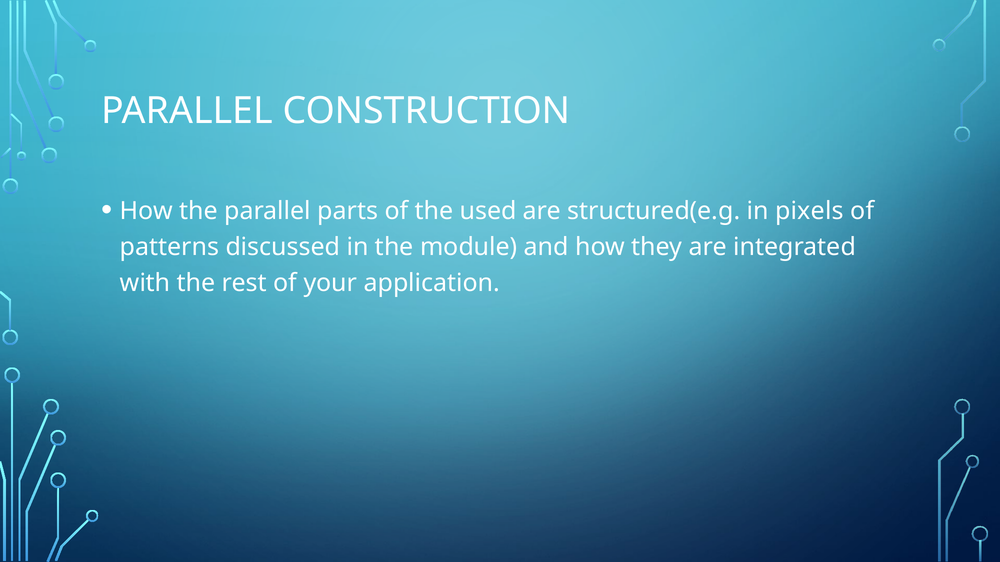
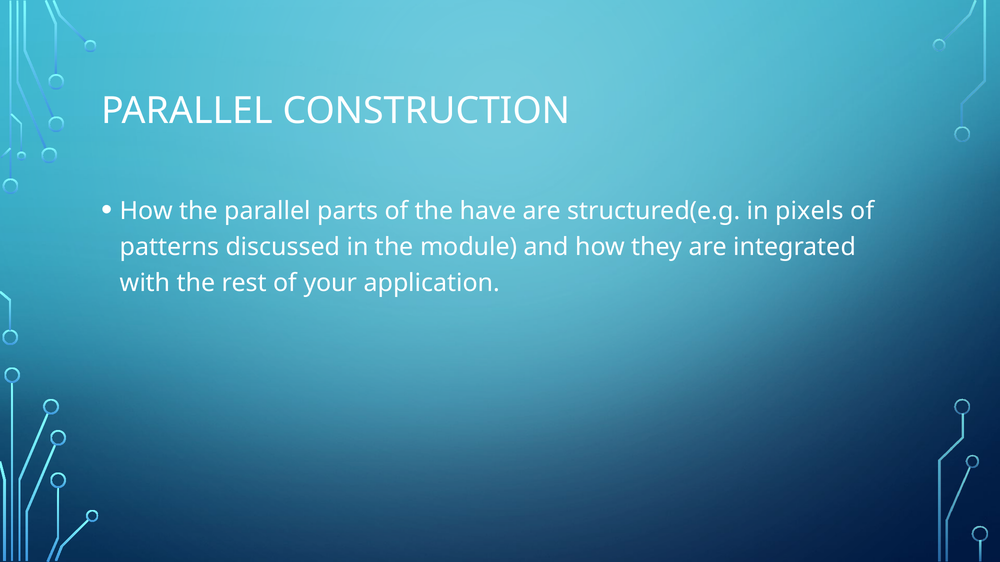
used: used -> have
